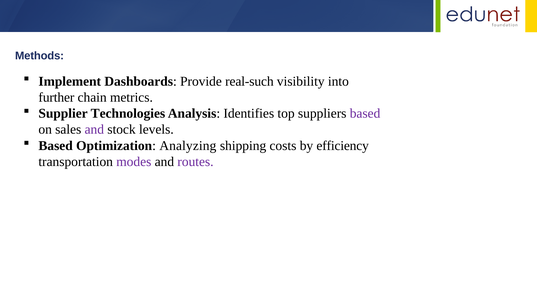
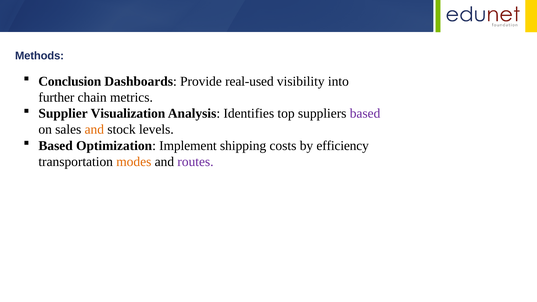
Implement: Implement -> Conclusion
real-such: real-such -> real-used
Technologies: Technologies -> Visualization
and at (94, 130) colour: purple -> orange
Analyzing: Analyzing -> Implement
modes colour: purple -> orange
